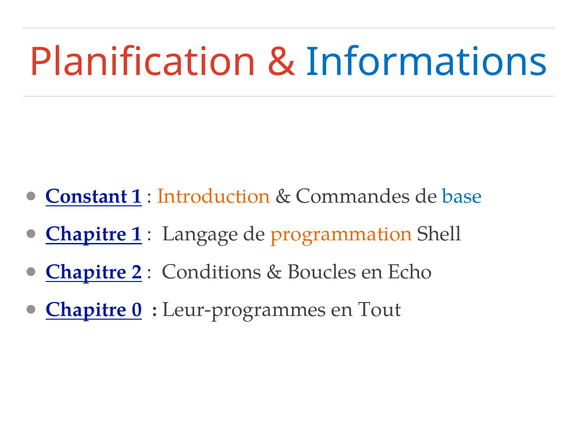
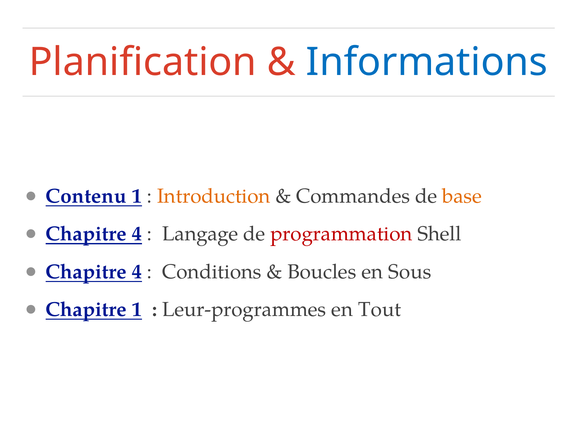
Constant: Constant -> Contenu
base colour: blue -> orange
1 at (137, 234): 1 -> 4
programmation colour: orange -> red
2 at (137, 272): 2 -> 4
Echo: Echo -> Sous
Chapitre 0: 0 -> 1
